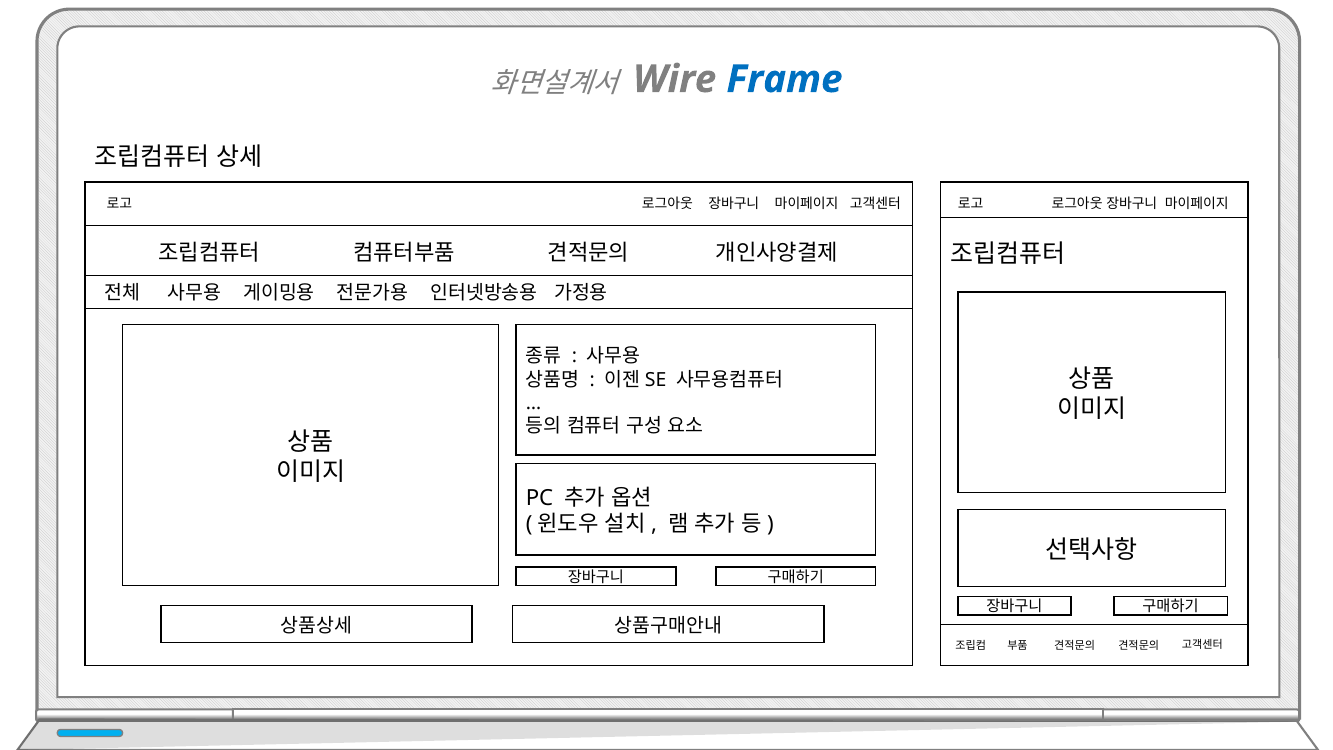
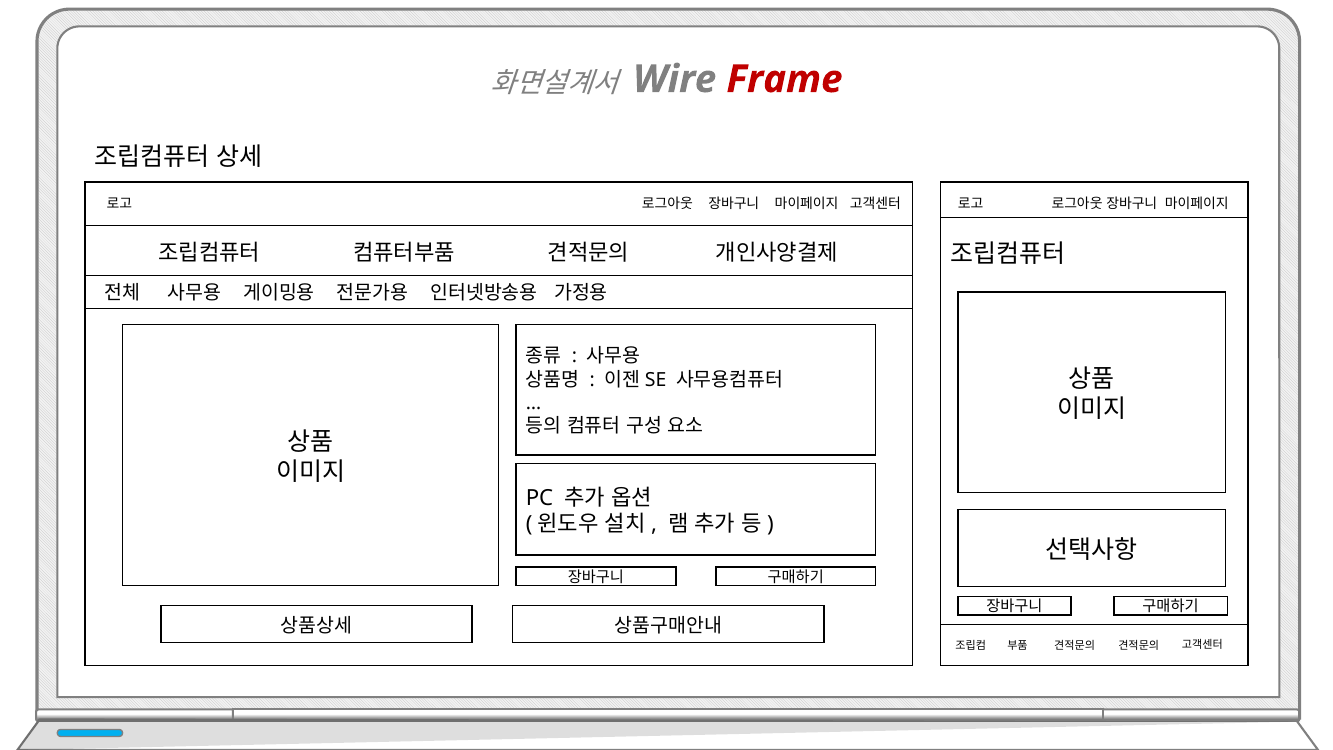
Frame colour: blue -> red
